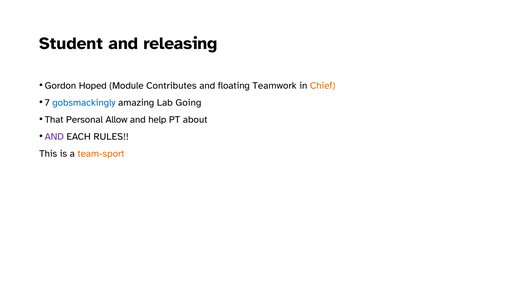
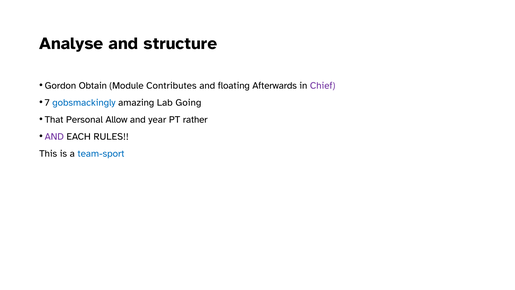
Student: Student -> Analyse
releasing: releasing -> structure
Hoped: Hoped -> Obtain
Teamwork: Teamwork -> Afterwards
Chief colour: orange -> purple
help: help -> year
about: about -> rather
team-sport colour: orange -> blue
